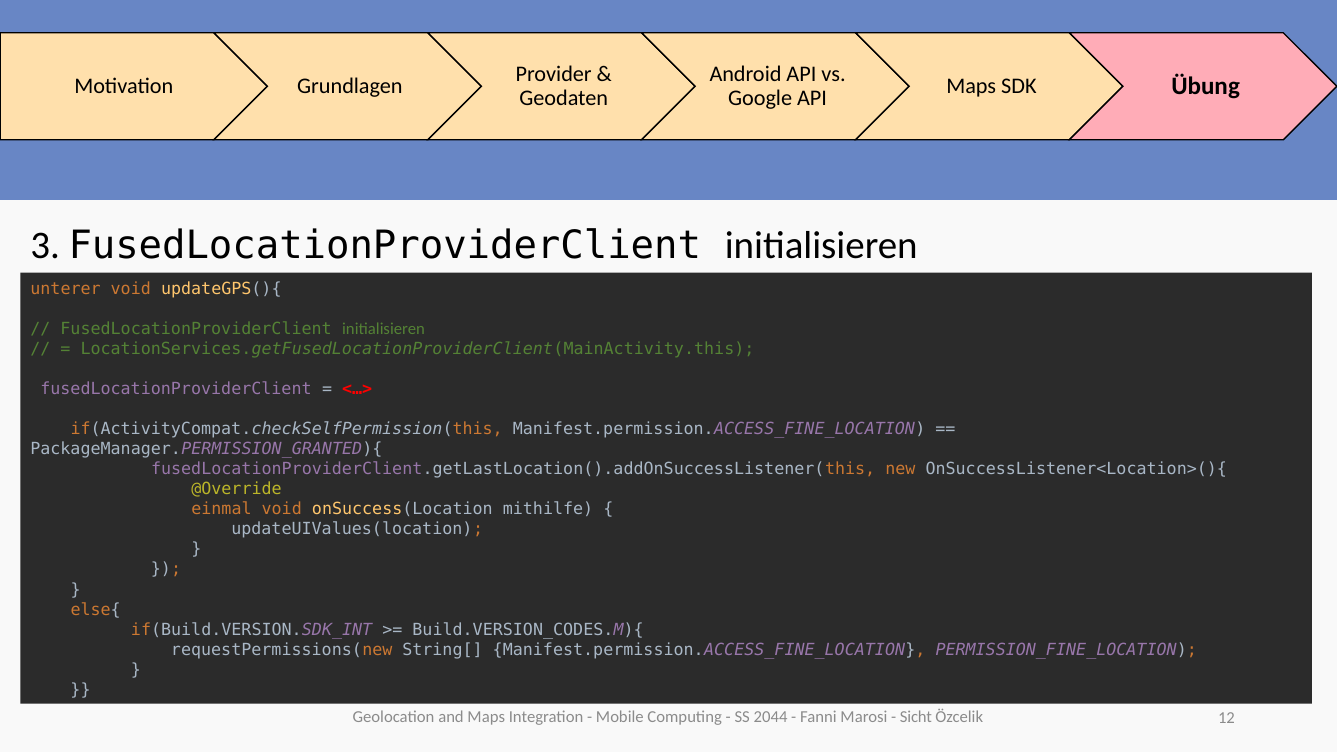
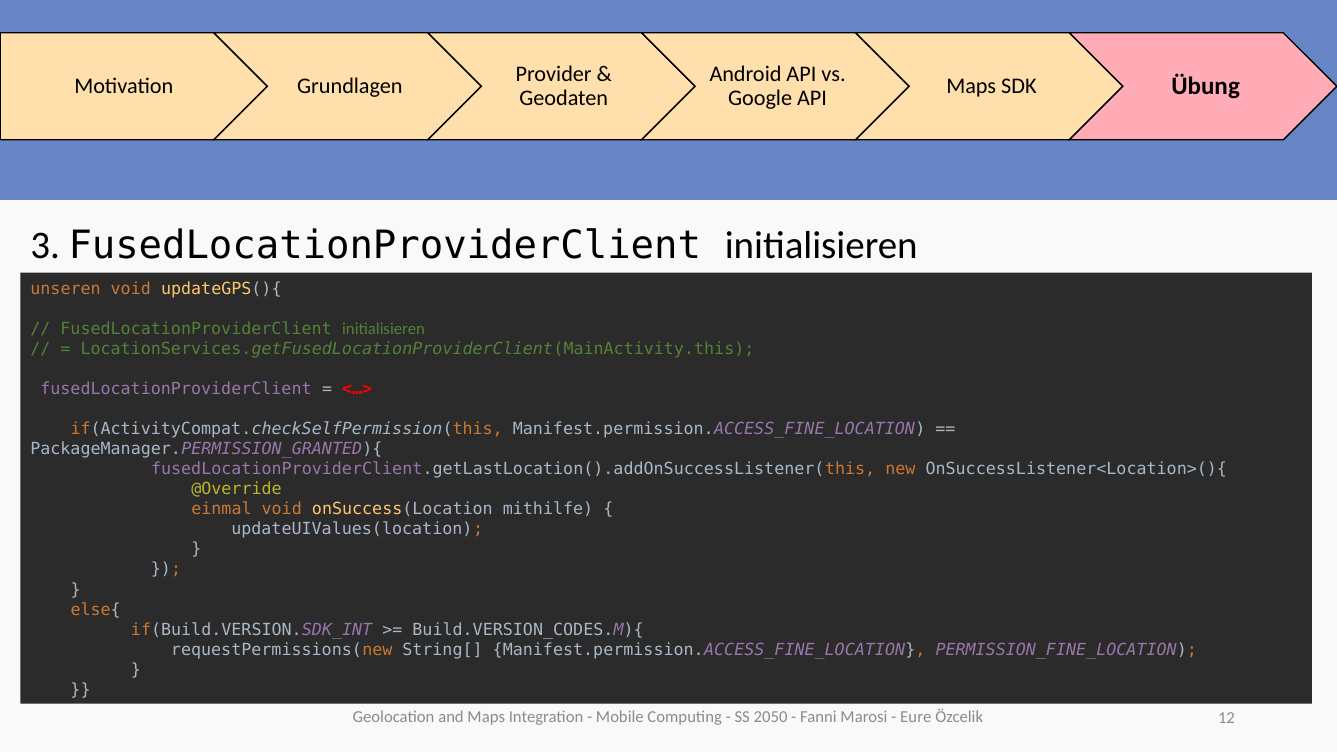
unterer: unterer -> unseren
2044: 2044 -> 2050
Sicht: Sicht -> Eure
